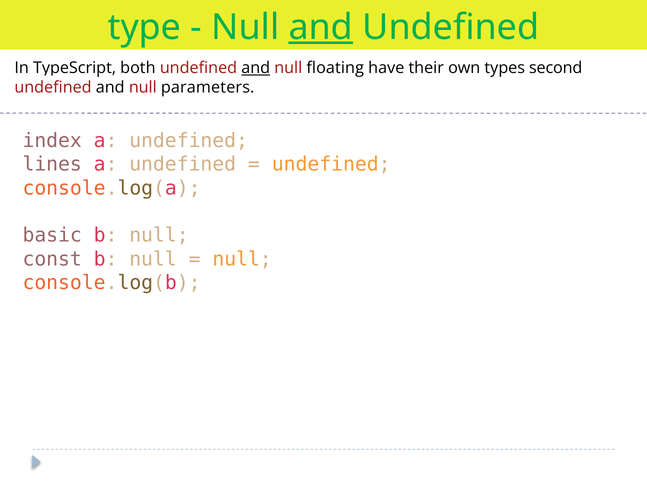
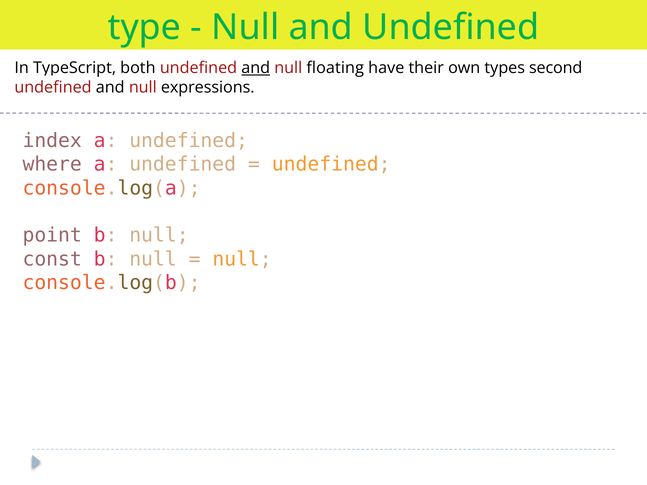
and at (321, 27) underline: present -> none
parameters: parameters -> expressions
lines: lines -> where
basic: basic -> point
